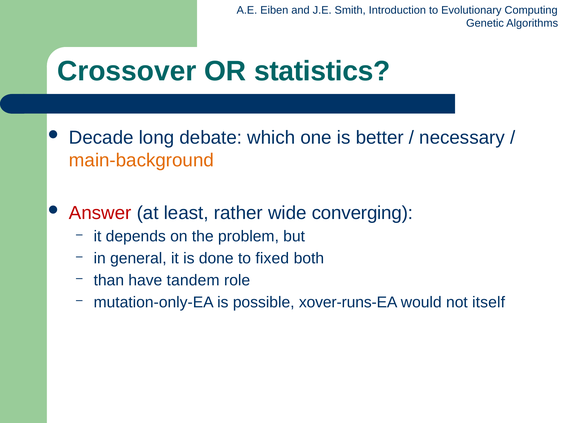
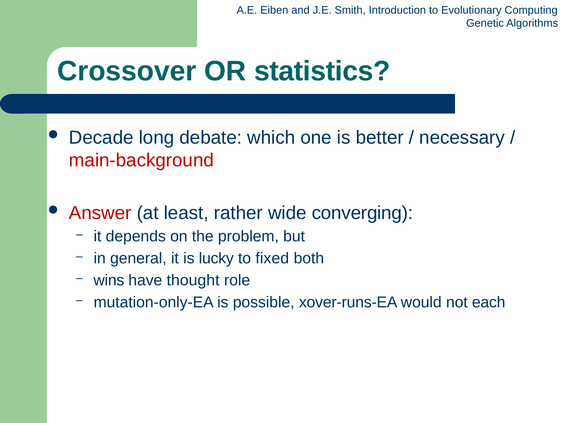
main-background colour: orange -> red
done: done -> lucky
than: than -> wins
tandem: tandem -> thought
itself: itself -> each
